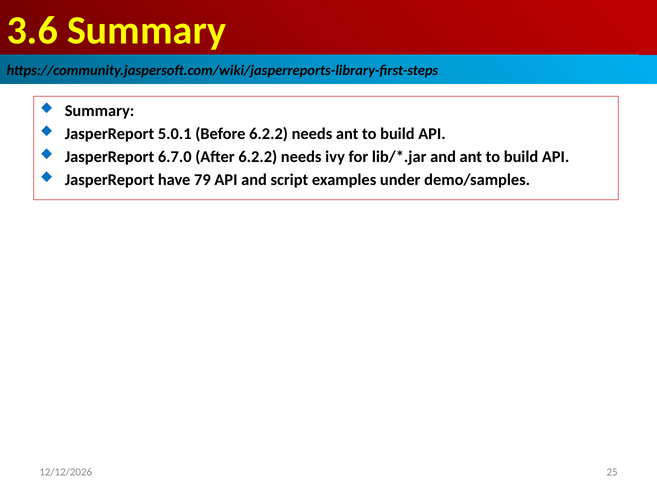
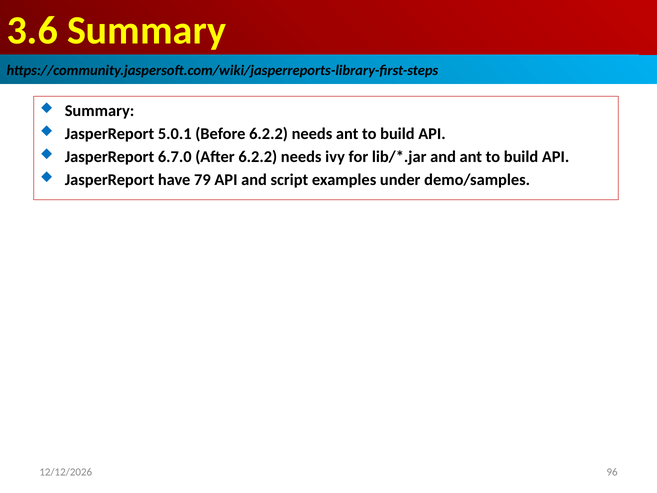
25: 25 -> 96
